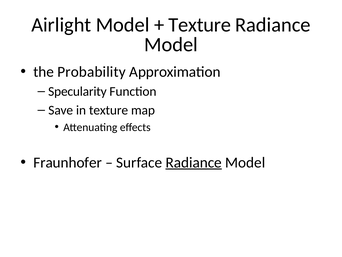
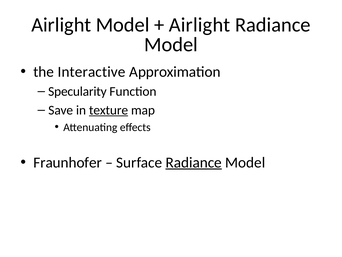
Texture at (200, 25): Texture -> Airlight
Probability: Probability -> Interactive
texture at (109, 110) underline: none -> present
